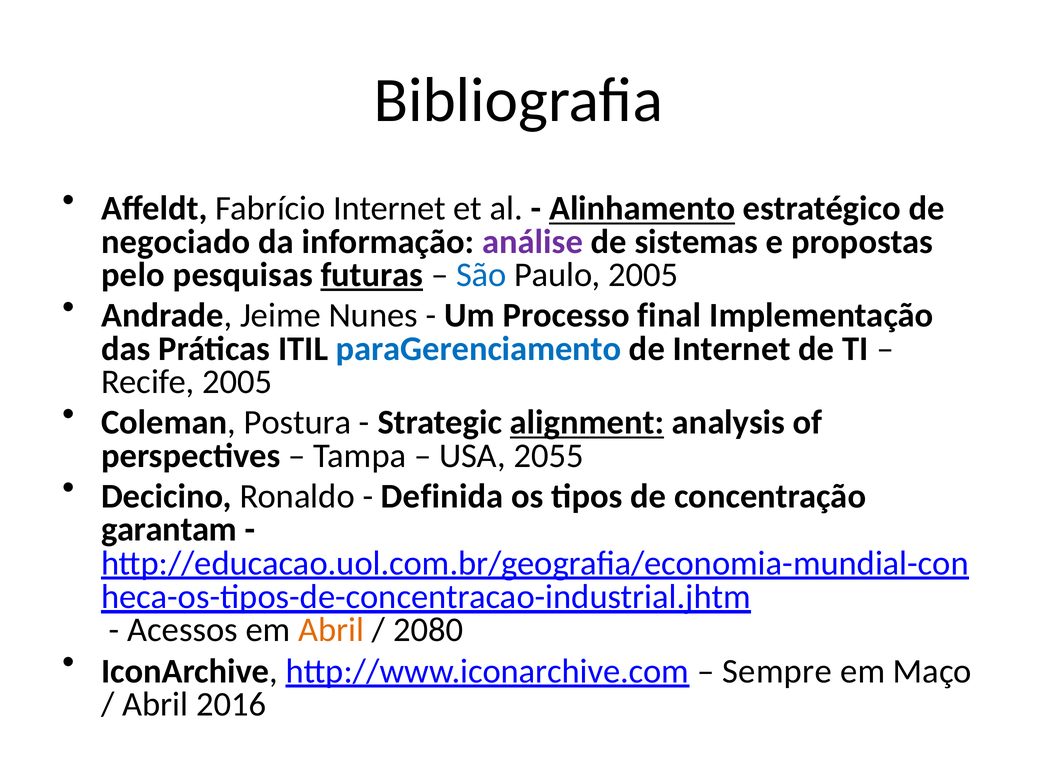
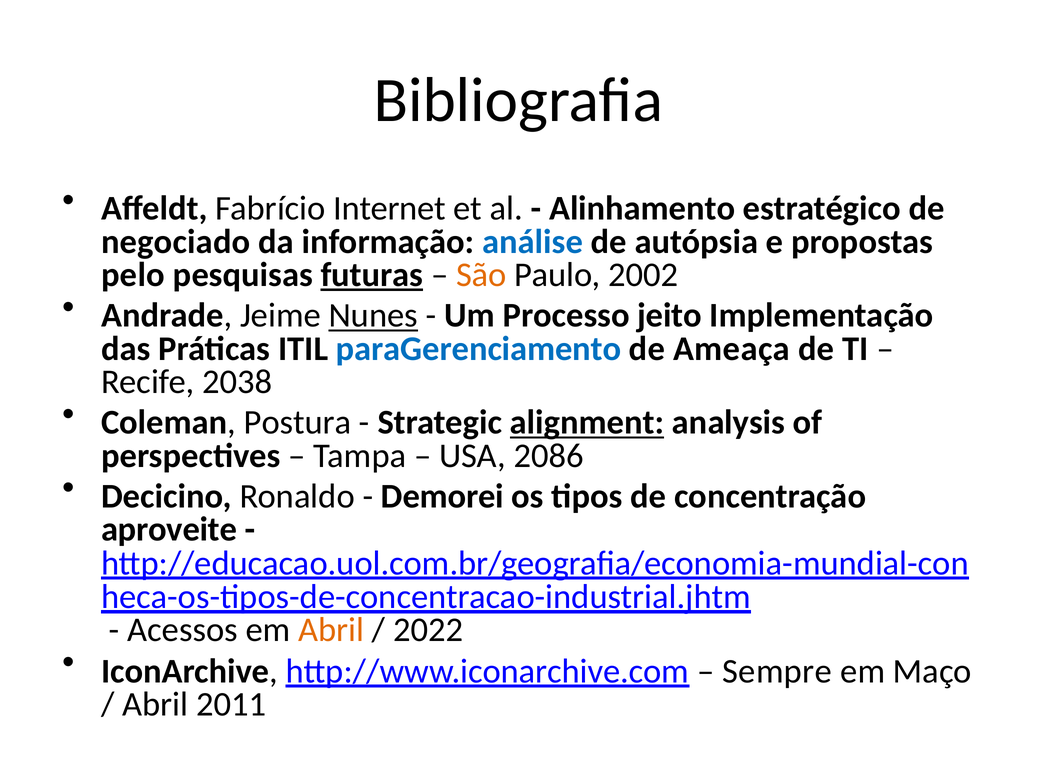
Alinhamento underline: present -> none
análise colour: purple -> blue
sistemas: sistemas -> autópsia
São colour: blue -> orange
Paulo 2005: 2005 -> 2002
Nunes underline: none -> present
final: final -> jeito
de Internet: Internet -> Ameaça
Recife 2005: 2005 -> 2038
2055: 2055 -> 2086
Definida: Definida -> Demorei
garantam: garantam -> aproveite
2080: 2080 -> 2022
2016: 2016 -> 2011
